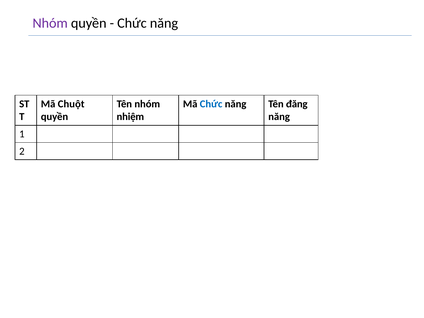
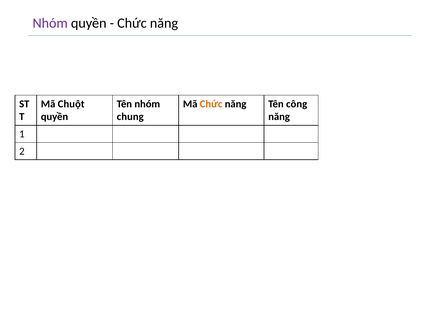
Chức at (211, 104) colour: blue -> orange
đăng: đăng -> công
nhiệm: nhiệm -> chung
